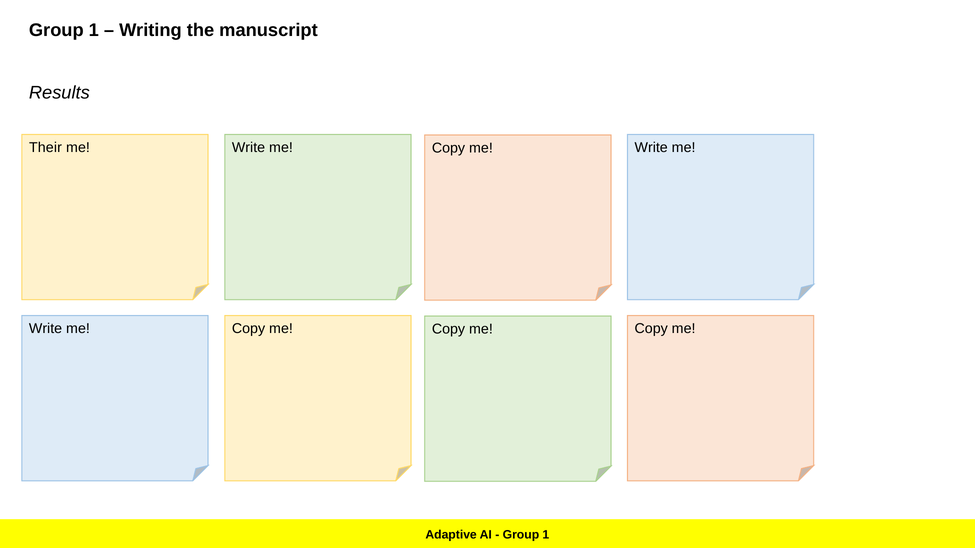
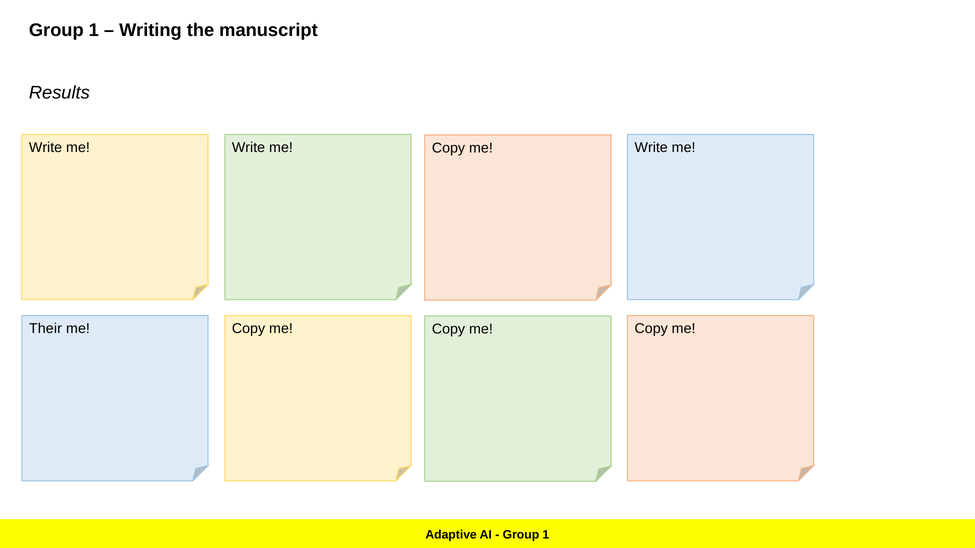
Their at (45, 148): Their -> Write
Write at (46, 329): Write -> Their
